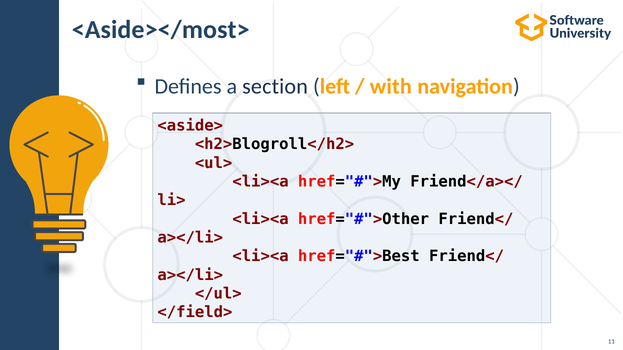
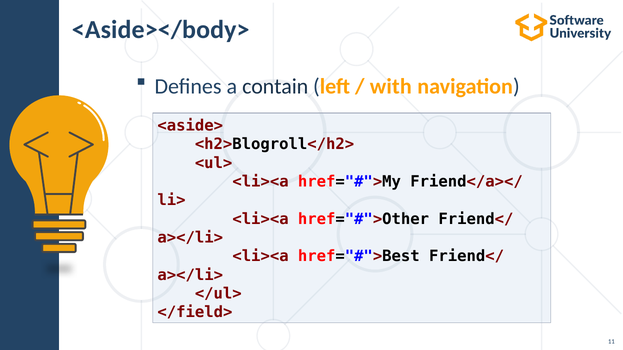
<Aside></most>: <Aside></most> -> <Aside></body>
section: section -> contain
